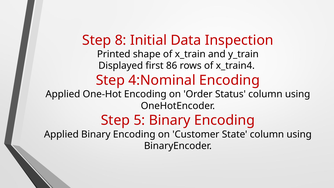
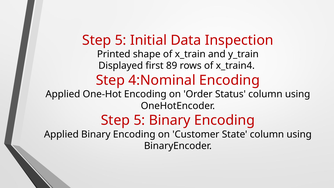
8 at (121, 40): 8 -> 5
86: 86 -> 89
